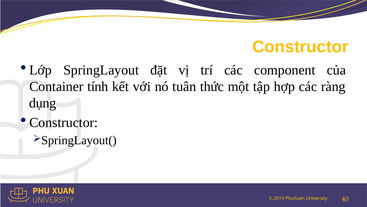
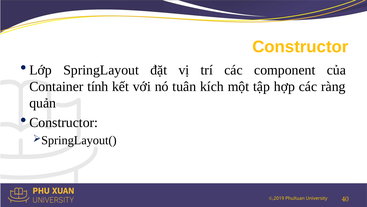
thức: thức -> kích
dụng: dụng -> quản
